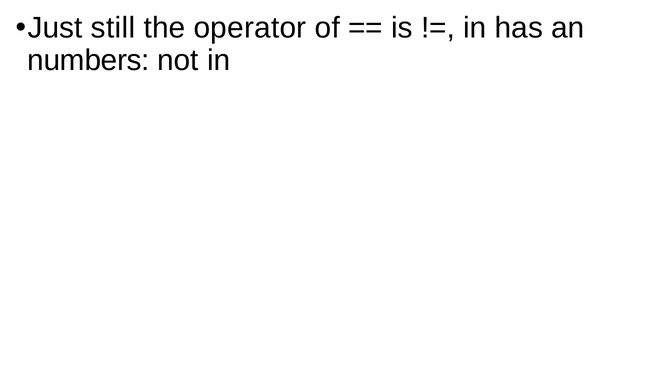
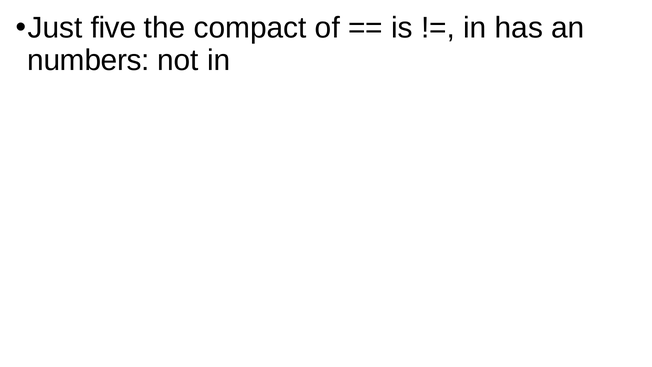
still: still -> five
operator: operator -> compact
